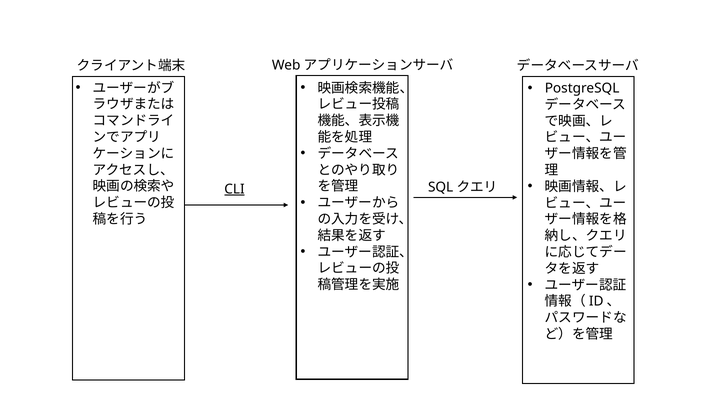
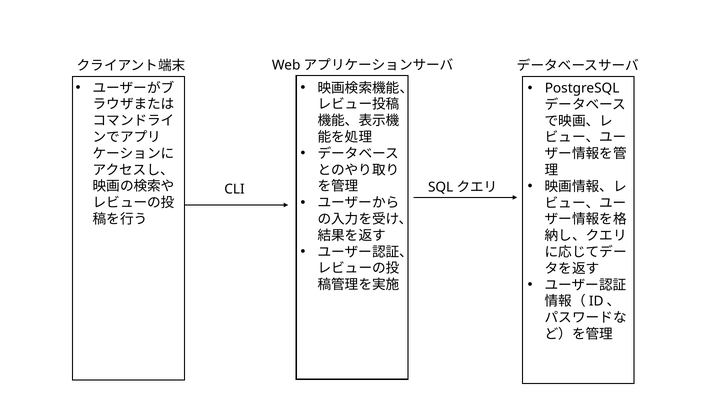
CLI underline: present -> none
